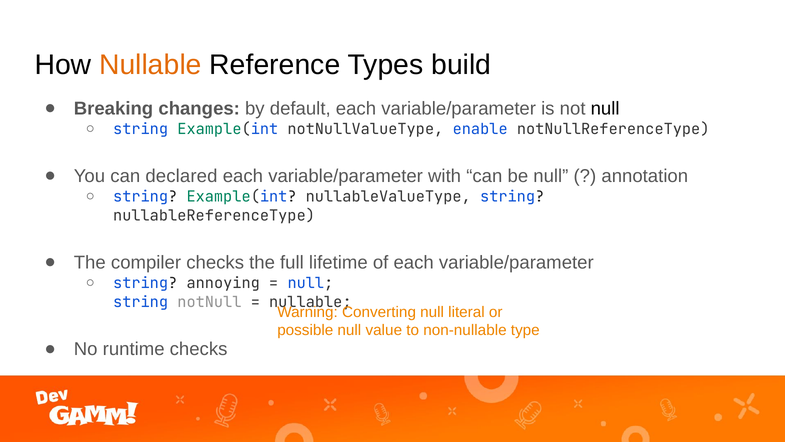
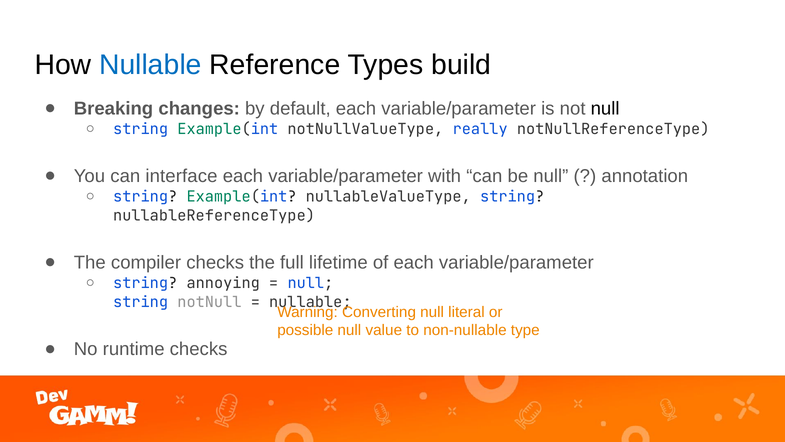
Nullable at (150, 65) colour: orange -> blue
enable: enable -> really
declared: declared -> interface
